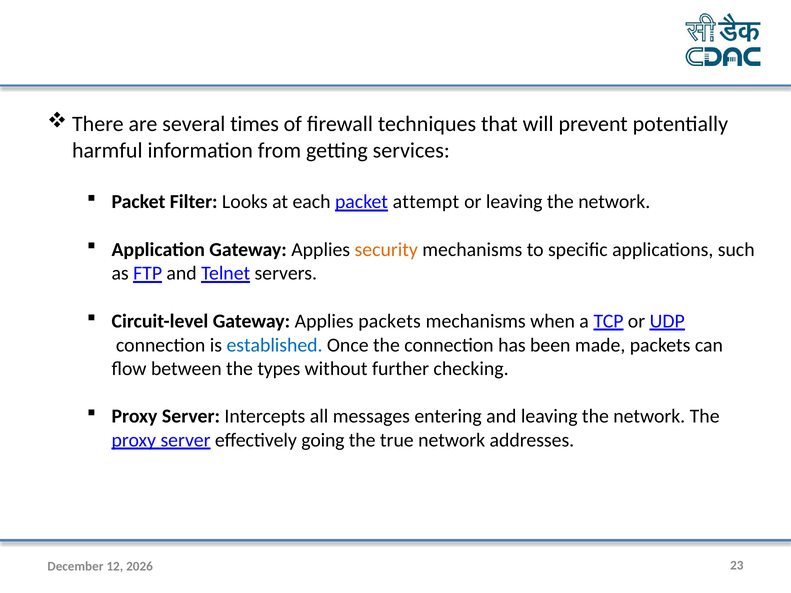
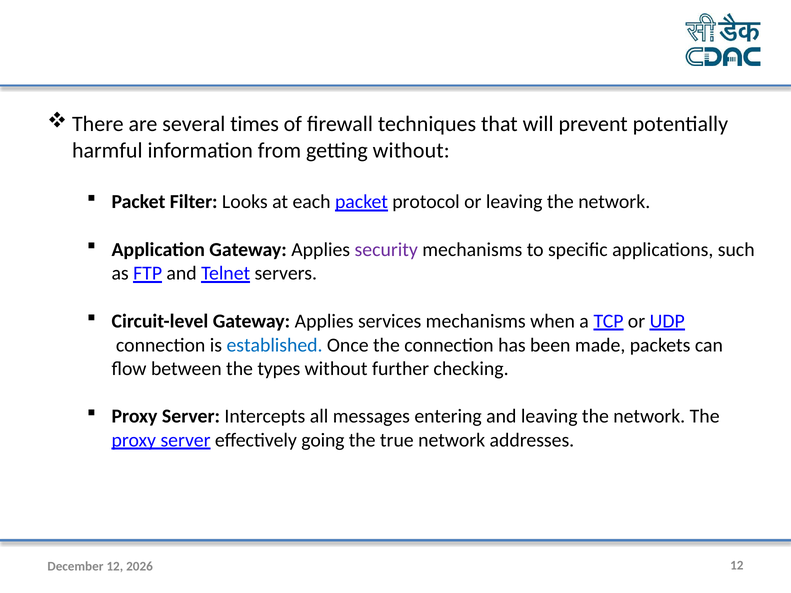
getting services: services -> without
attempt: attempt -> protocol
security colour: orange -> purple
Applies packets: packets -> services
23 at (737, 566): 23 -> 12
